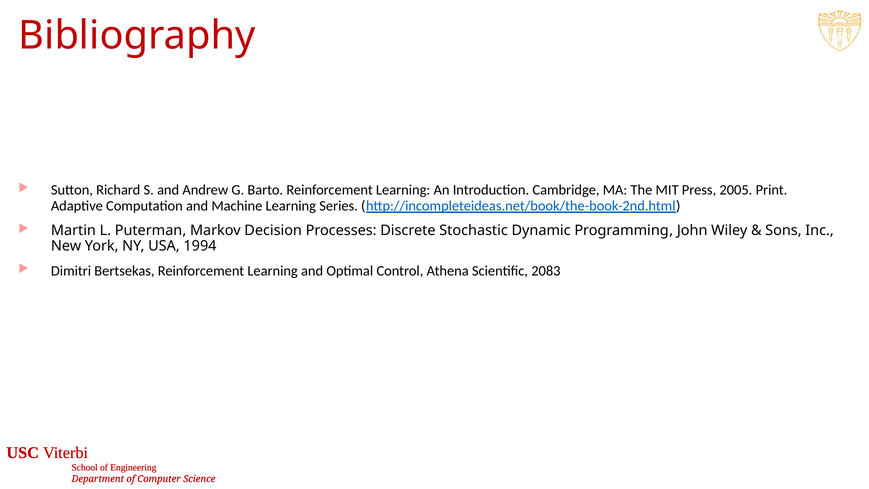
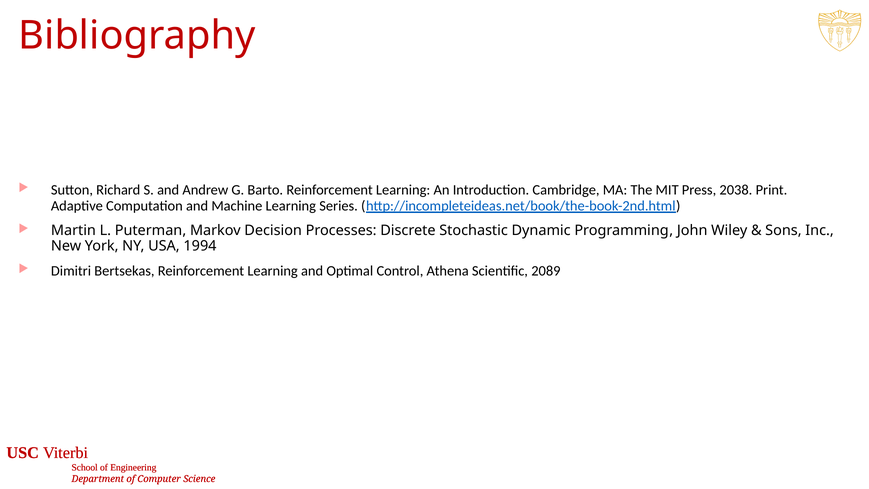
2005: 2005 -> 2038
2083: 2083 -> 2089
